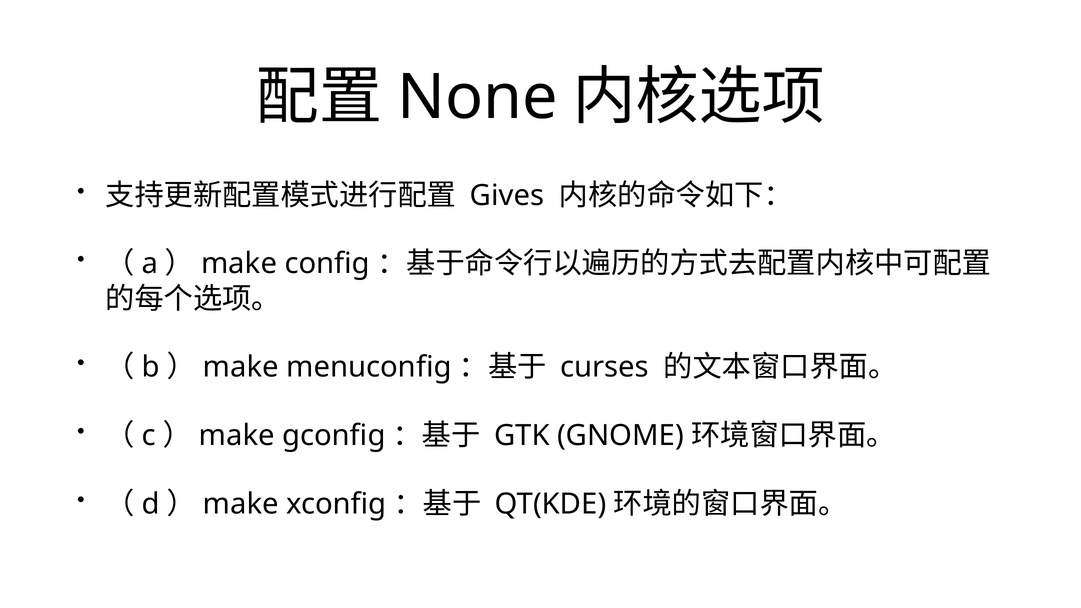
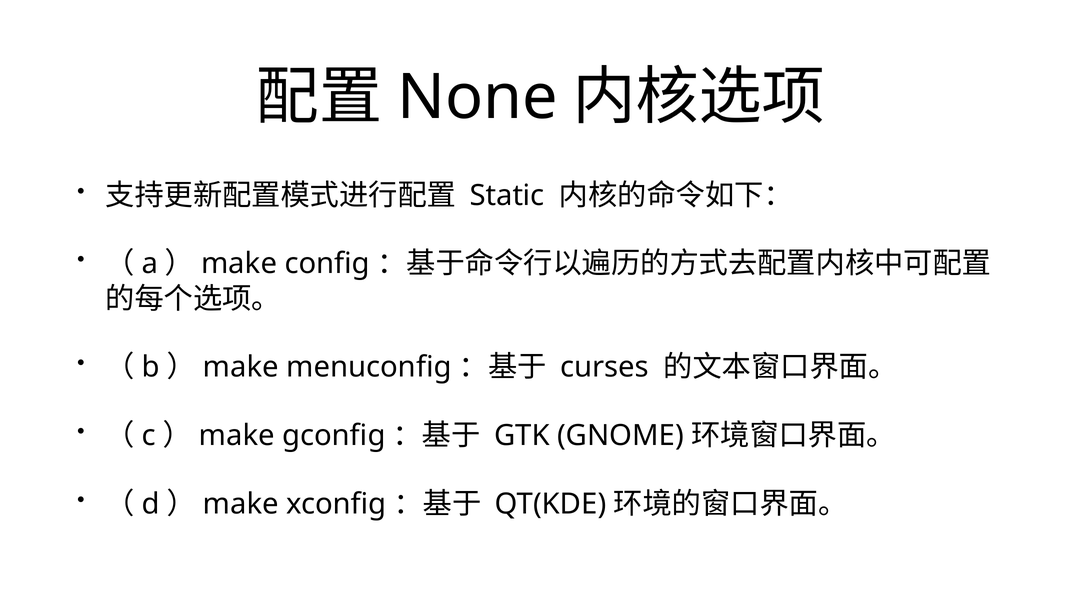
Gives: Gives -> Static
